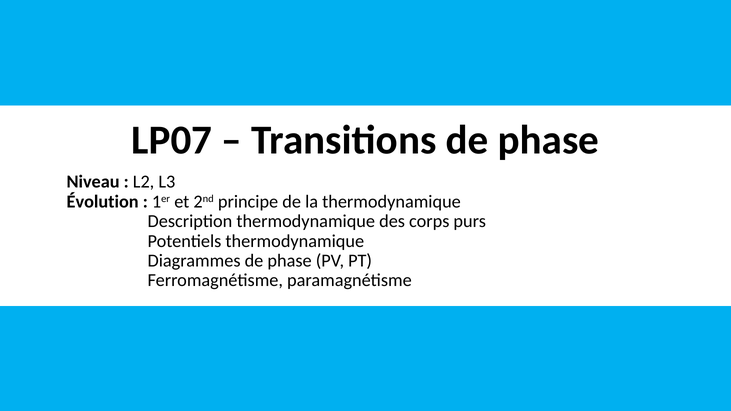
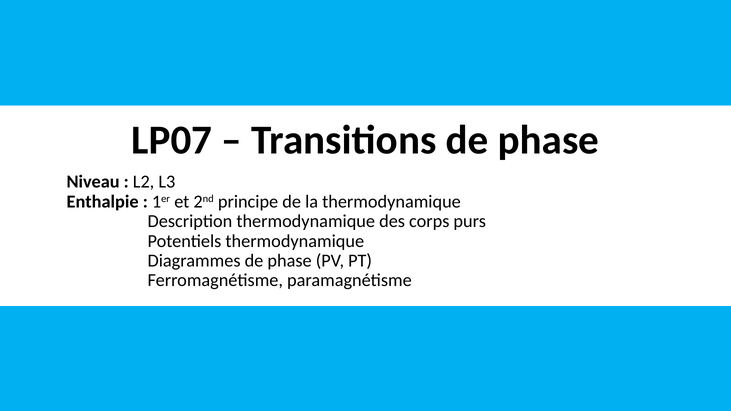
Évolution: Évolution -> Enthalpie
